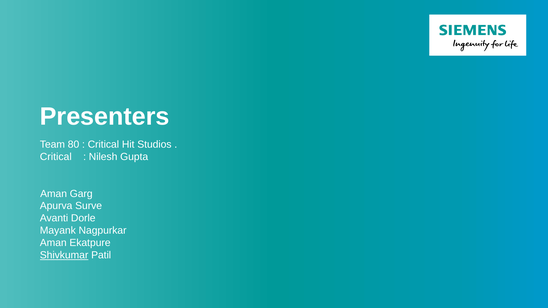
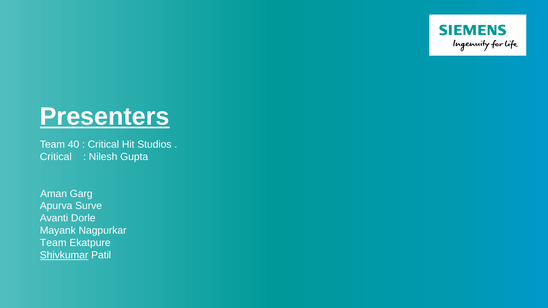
Presenters underline: none -> present
80: 80 -> 40
Aman at (53, 243): Aman -> Team
